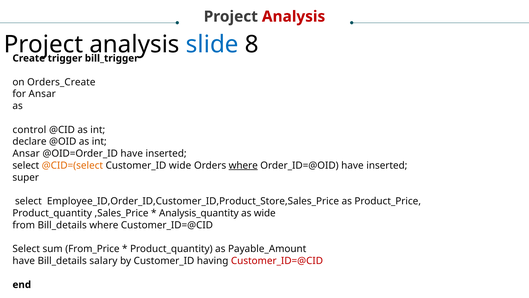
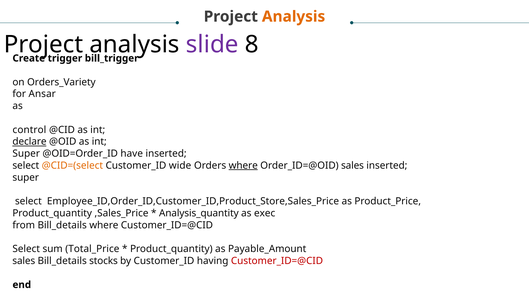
Analysis at (294, 17) colour: red -> orange
slide colour: blue -> purple
Orders_Create: Orders_Create -> Orders_Variety
declare underline: none -> present
Ansar at (26, 153): Ansar -> Super
Order_ID=@OID have: have -> sales
as wide: wide -> exec
From_Price: From_Price -> Total_Price
have at (24, 261): have -> sales
salary: salary -> stocks
